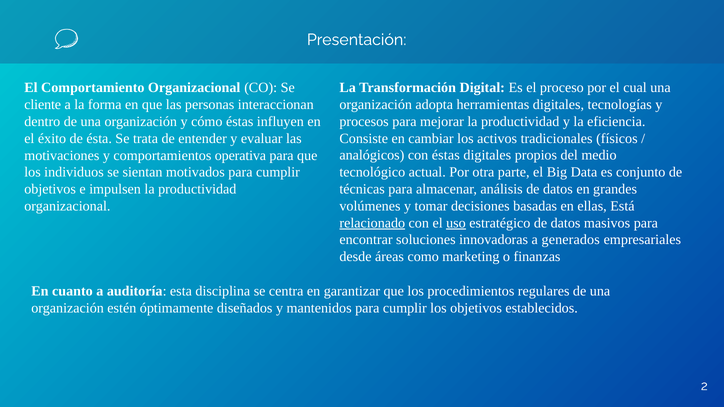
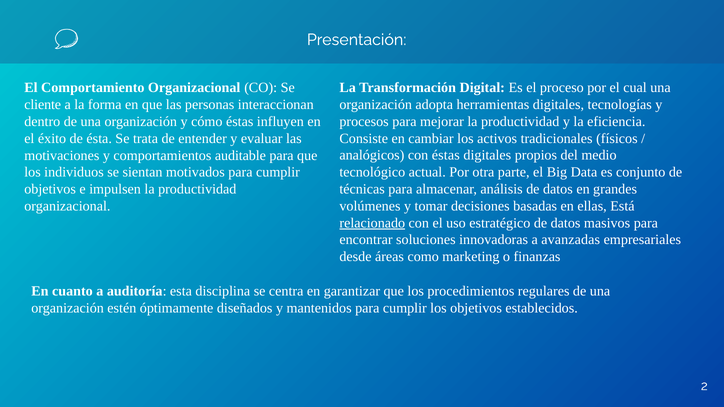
operativa: operativa -> auditable
uso underline: present -> none
generados: generados -> avanzadas
